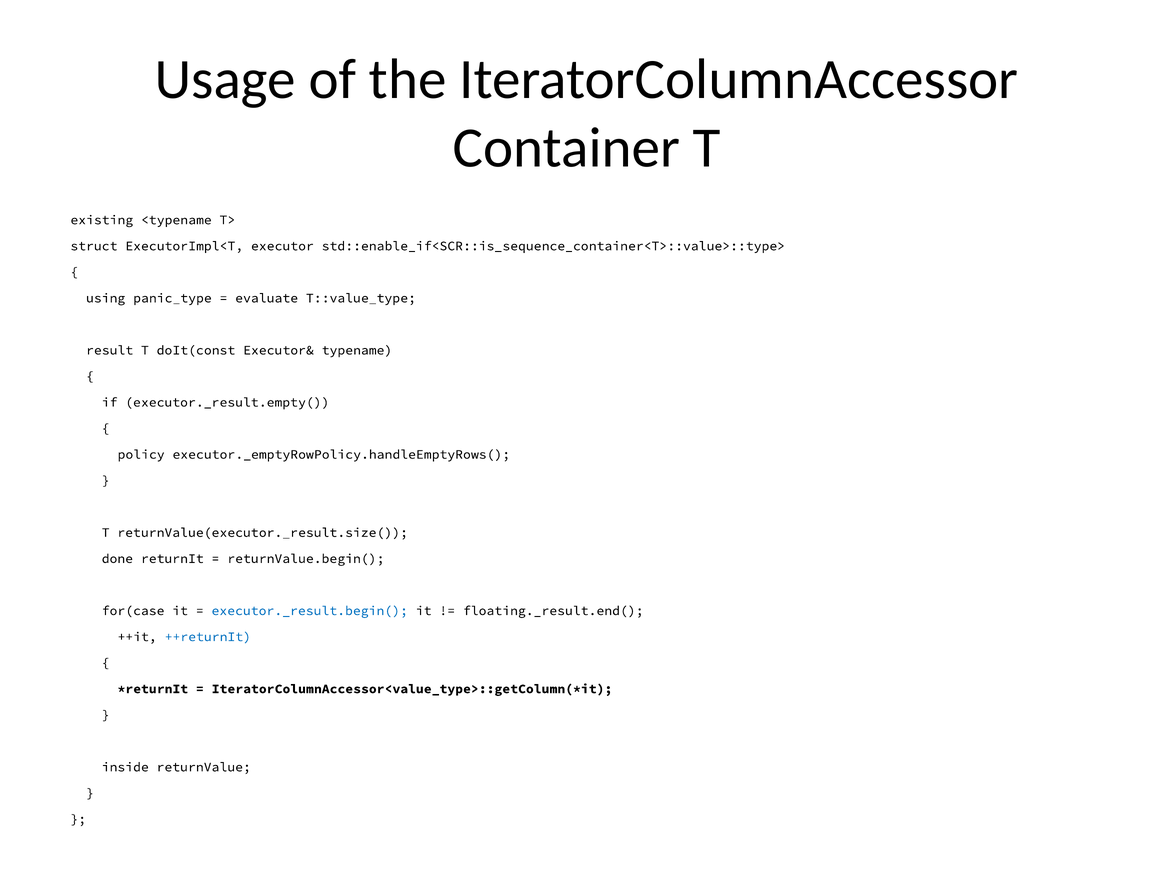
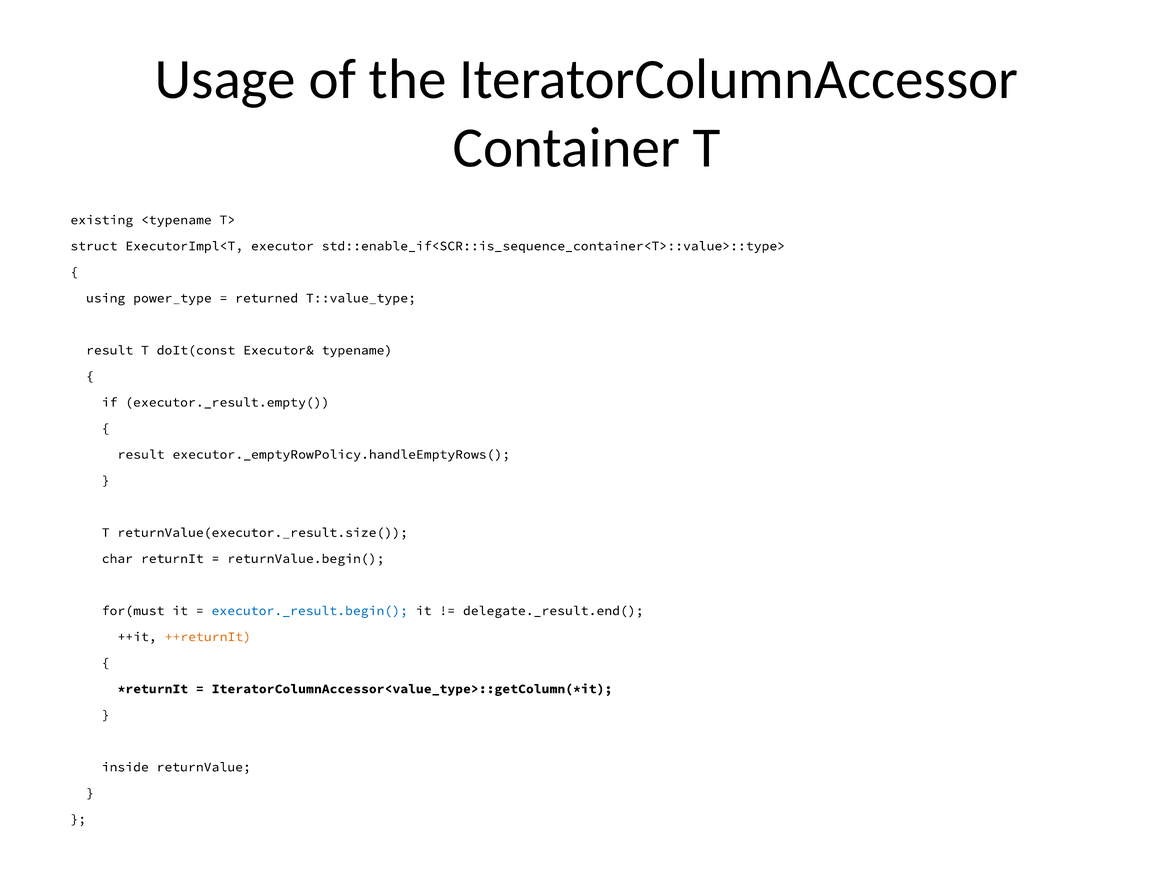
panic_type: panic_type -> power_type
evaluate: evaluate -> returned
policy at (141, 455): policy -> result
done: done -> char
for(case: for(case -> for(must
floating._result.end(: floating._result.end( -> delegate._result.end(
++returnIt colour: blue -> orange
